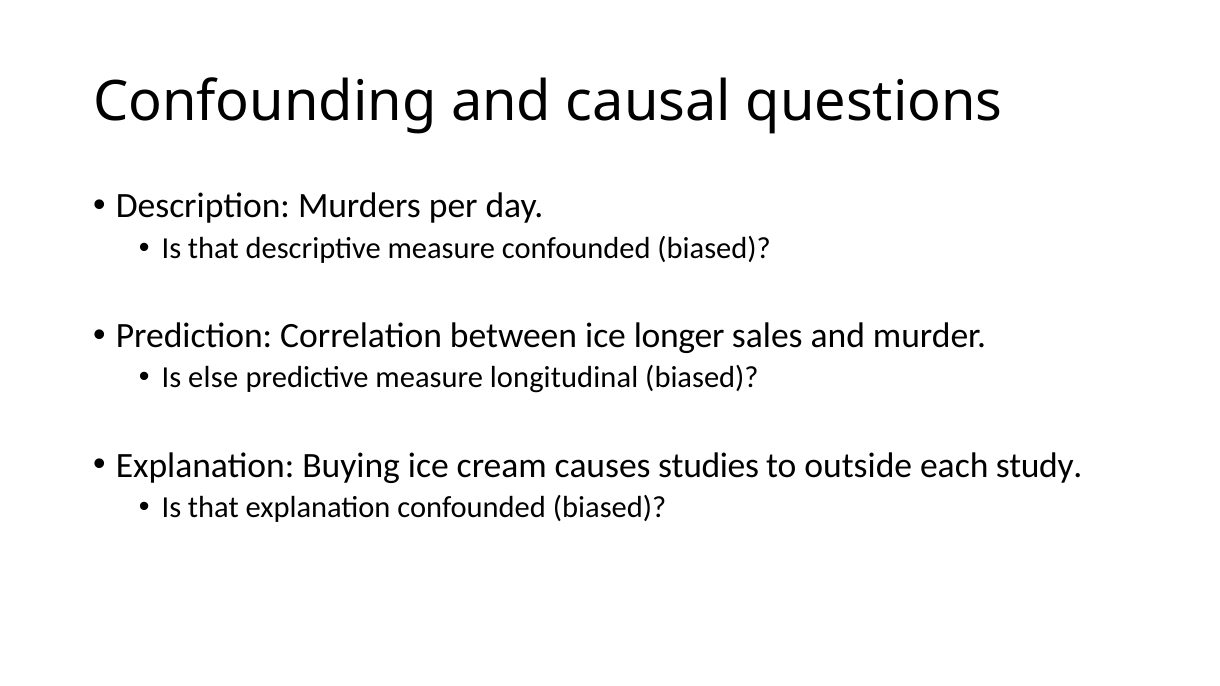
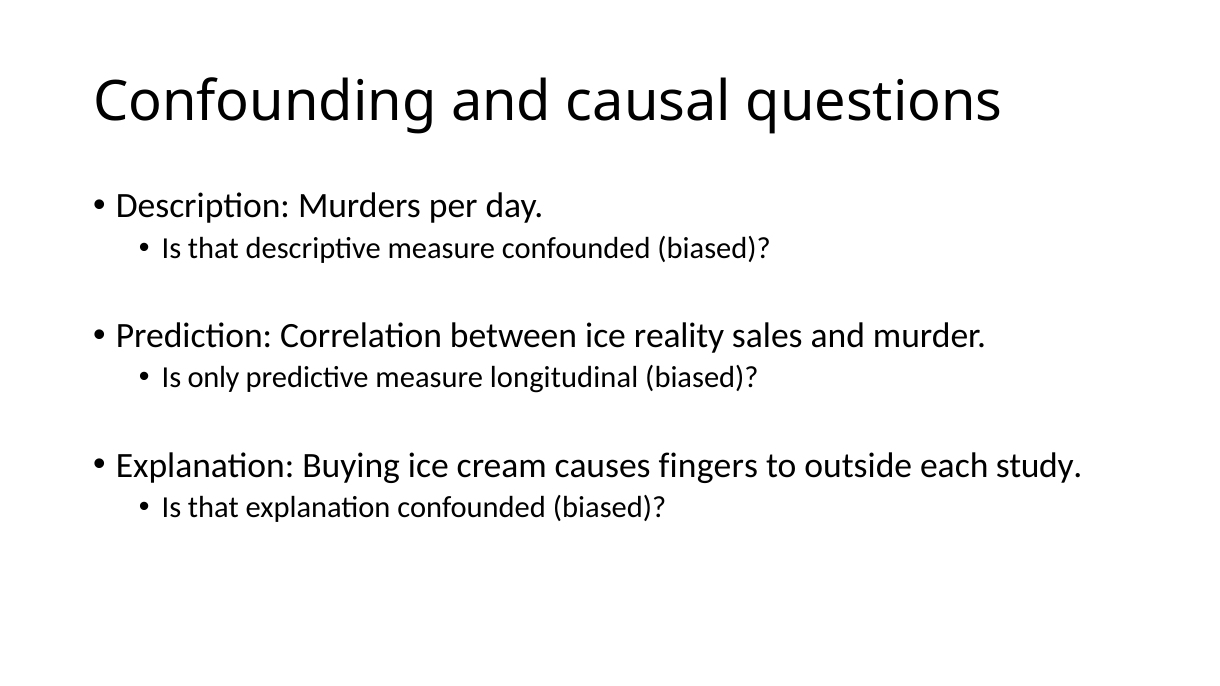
longer: longer -> reality
else: else -> only
studies: studies -> fingers
